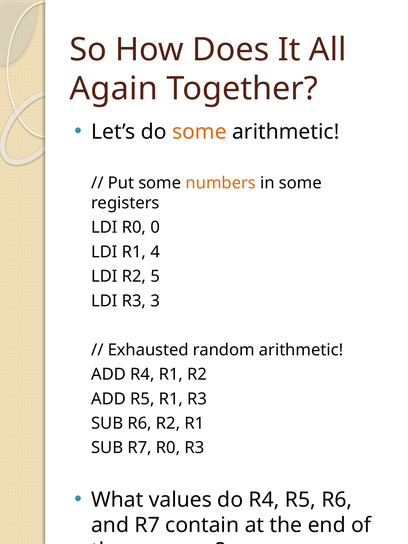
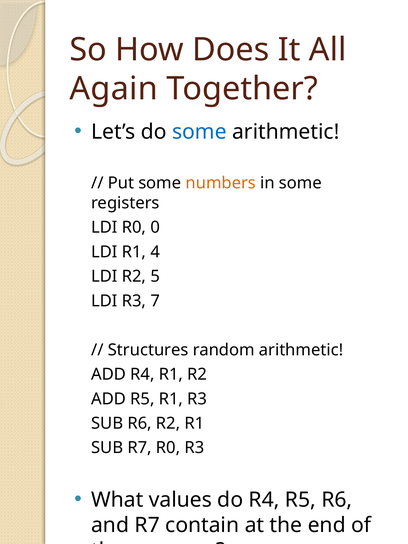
some at (199, 132) colour: orange -> blue
3: 3 -> 7
Exhausted: Exhausted -> Structures
